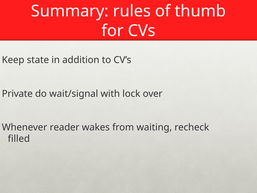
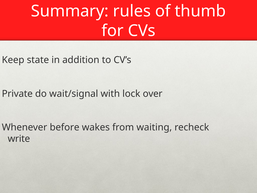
reader: reader -> before
filled: filled -> write
